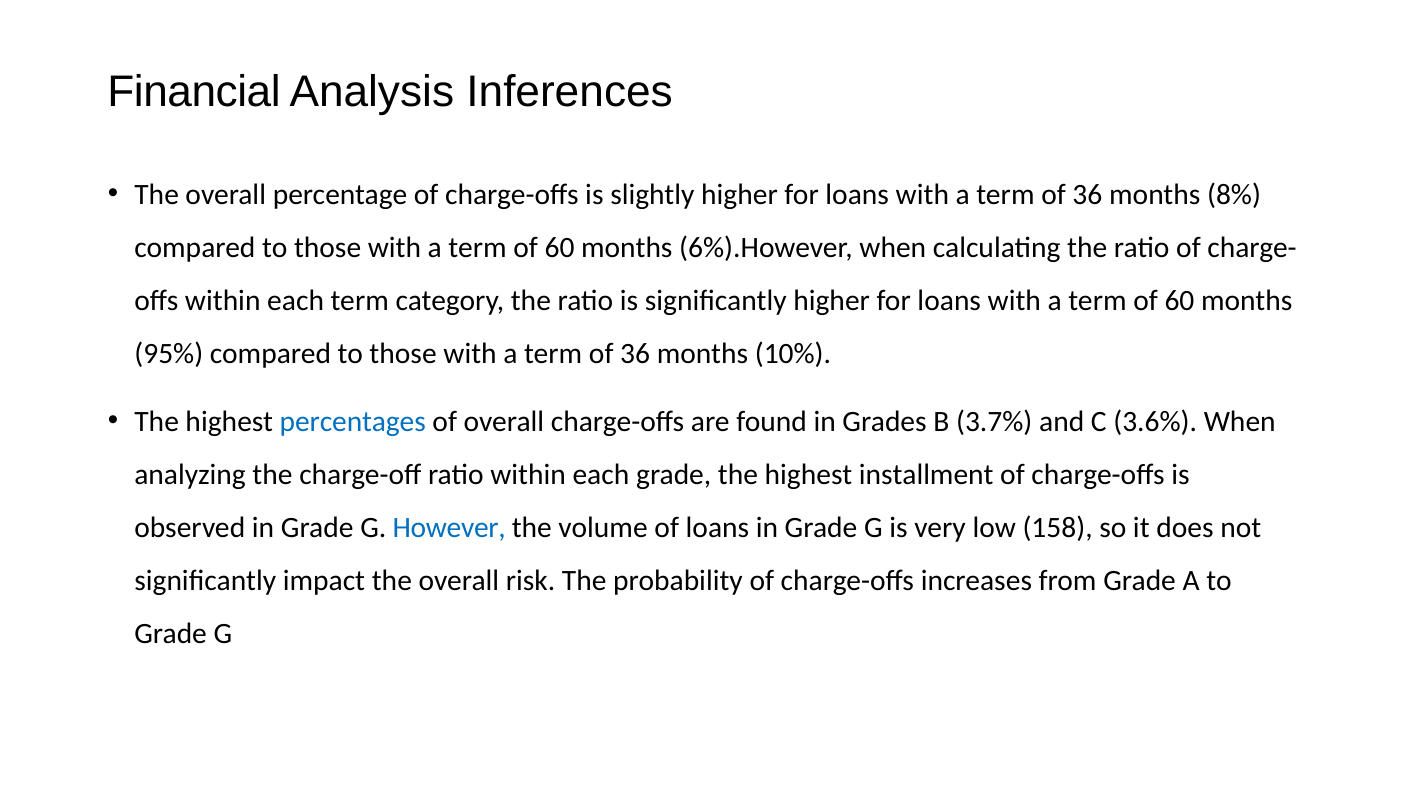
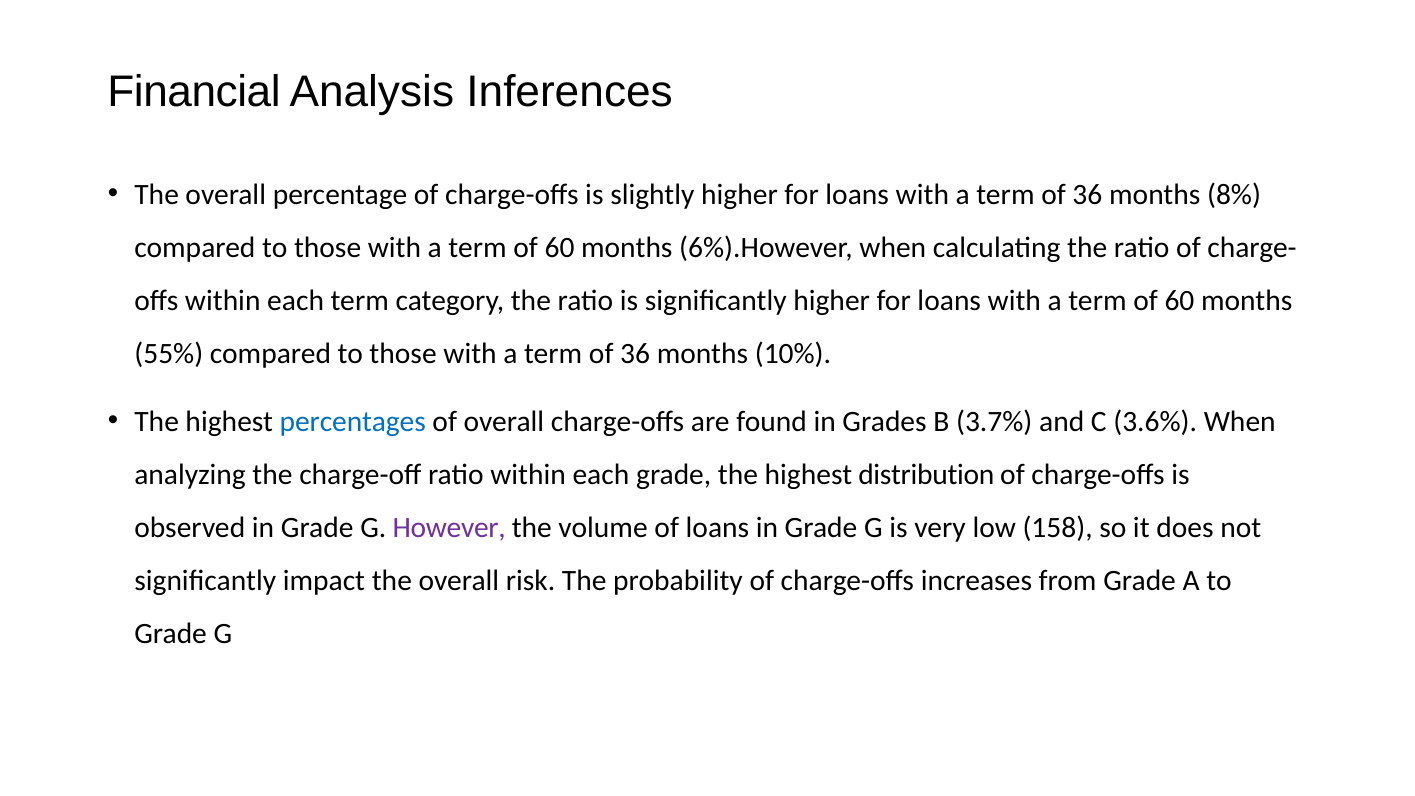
95%: 95% -> 55%
installment: installment -> distribution
However colour: blue -> purple
